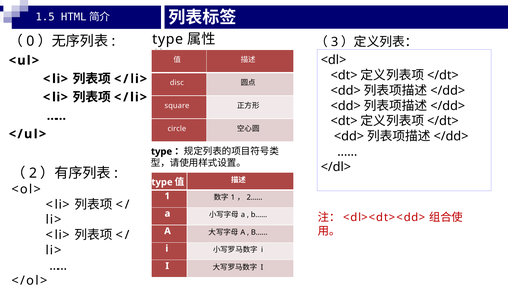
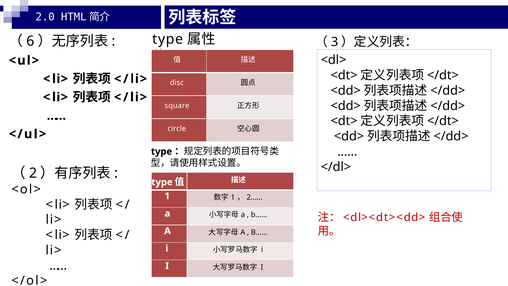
1.5: 1.5 -> 2.0
0: 0 -> 6
